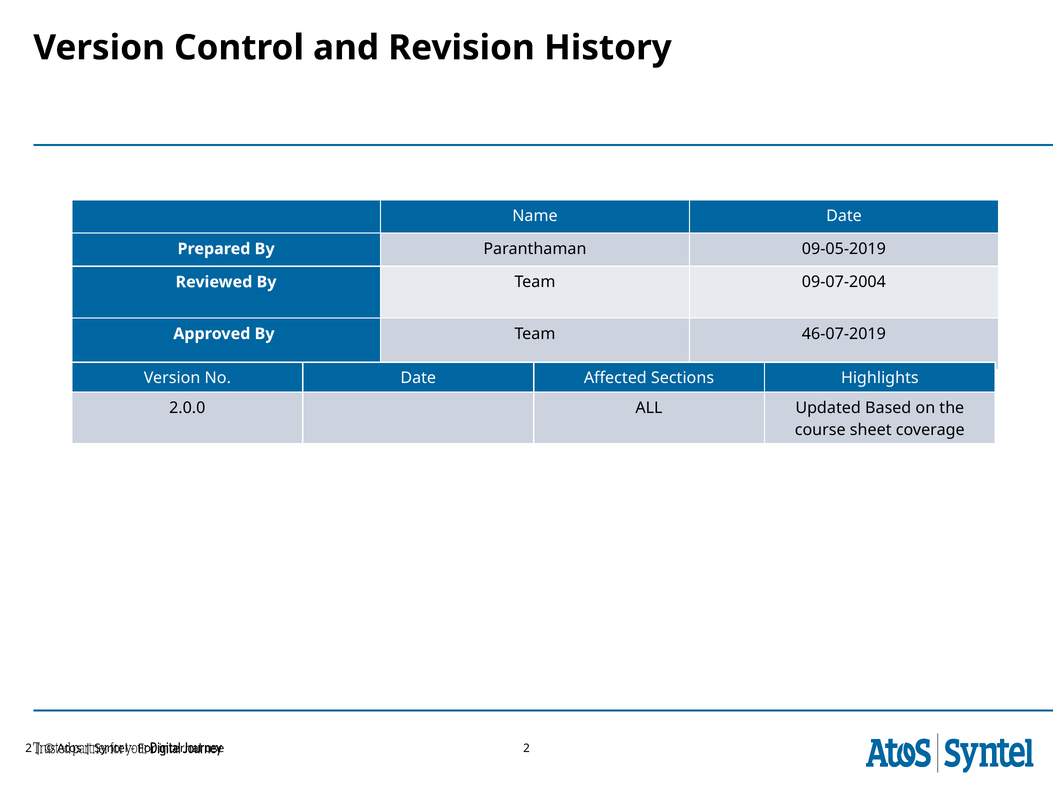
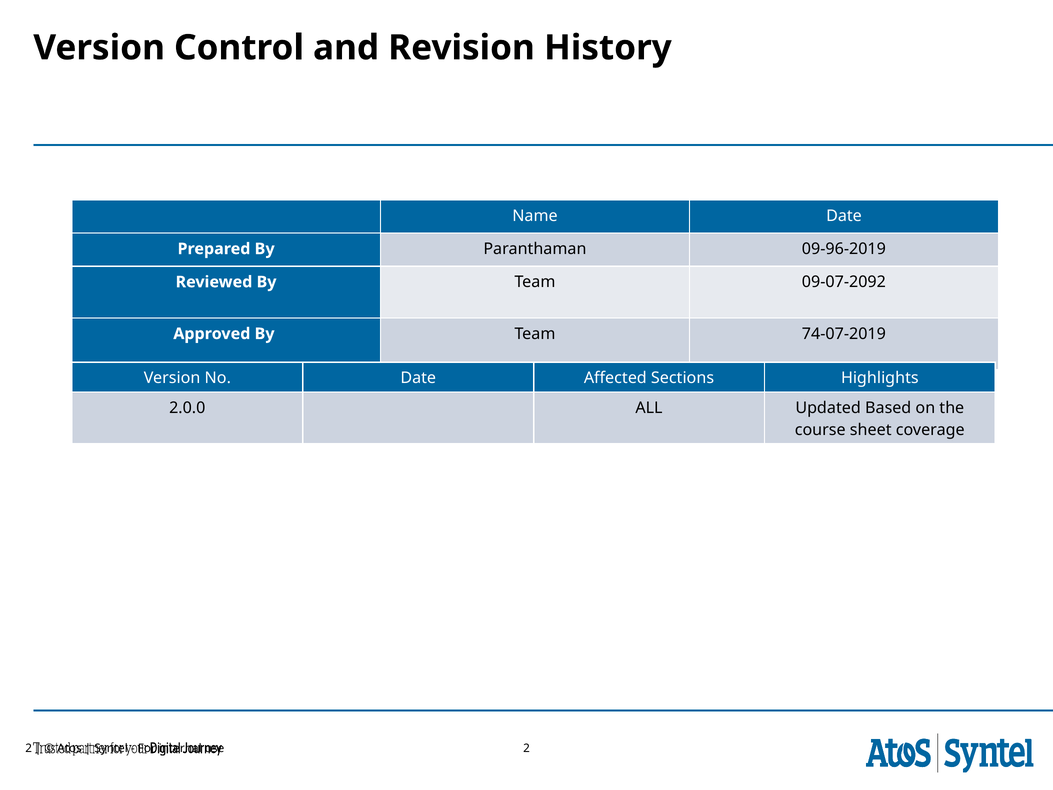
09-05-2019: 09-05-2019 -> 09-96-2019
09-07-2004: 09-07-2004 -> 09-07-2092
46-07-2019: 46-07-2019 -> 74-07-2019
